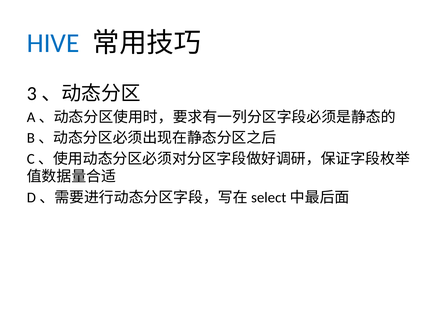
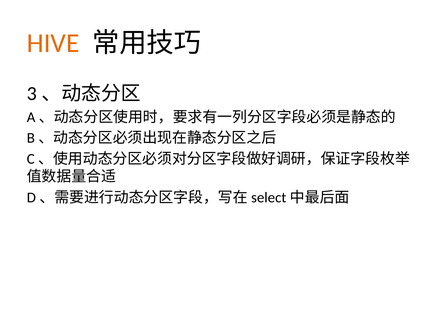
HIVE colour: blue -> orange
